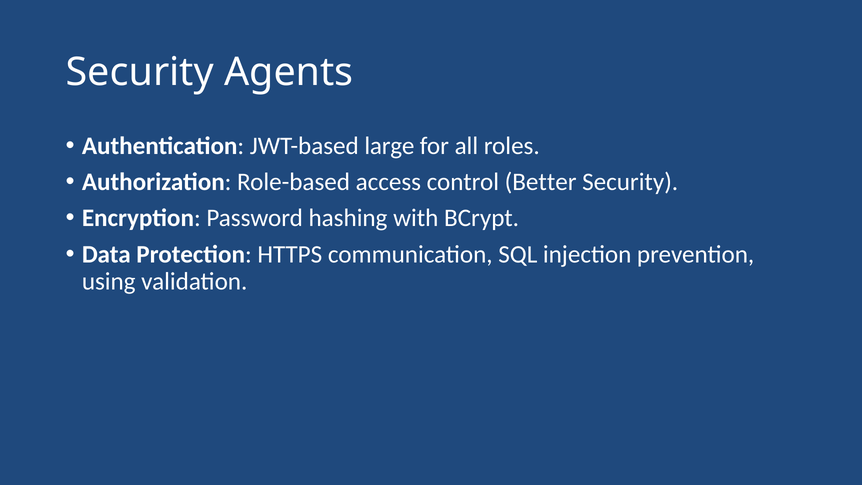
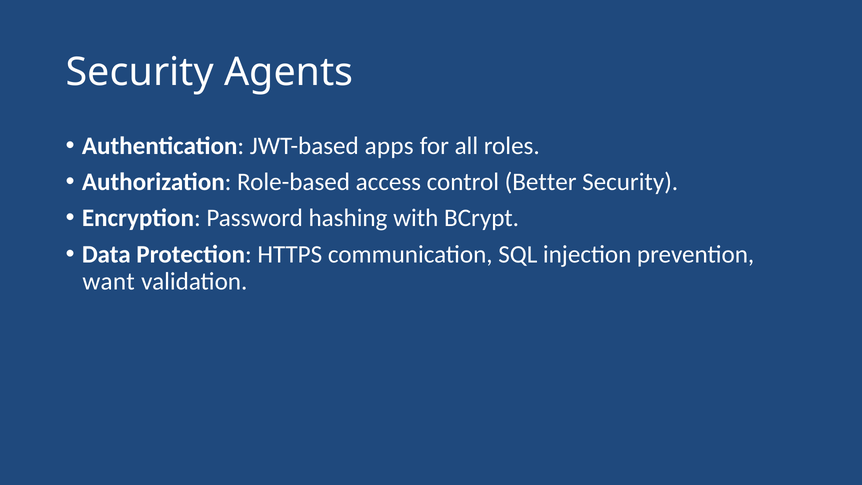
large: large -> apps
using: using -> want
